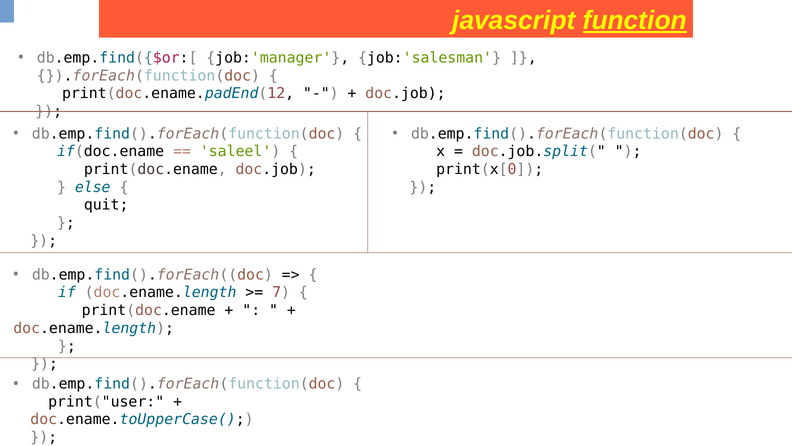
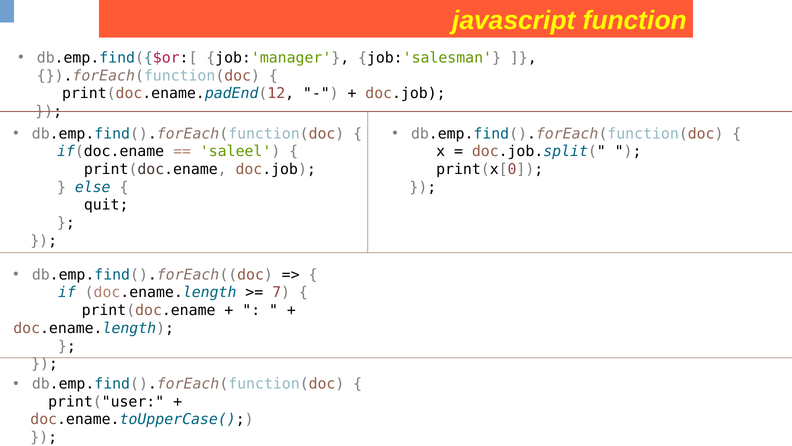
function underline: present -> none
